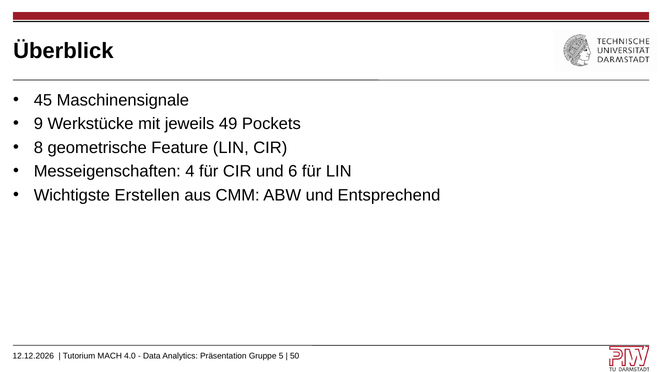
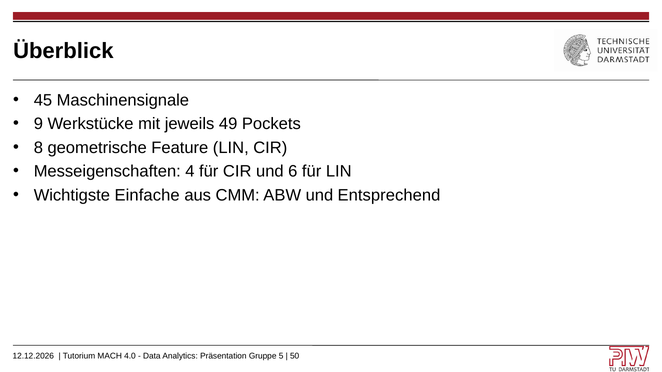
Erstellen: Erstellen -> Einfache
